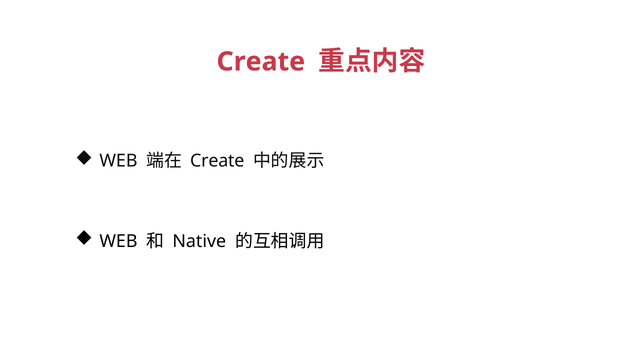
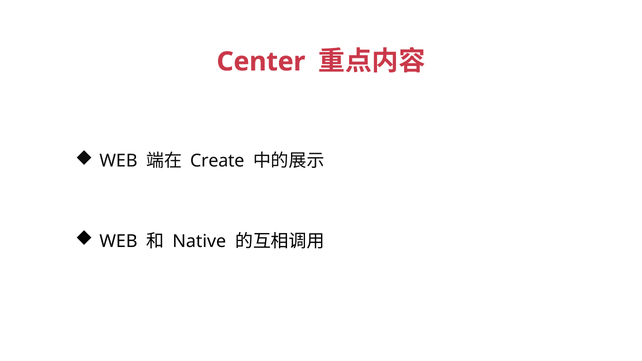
Create at (261, 62): Create -> Center
